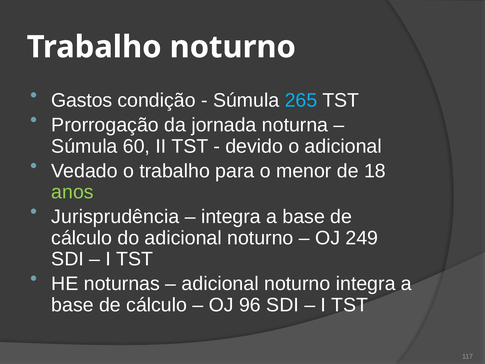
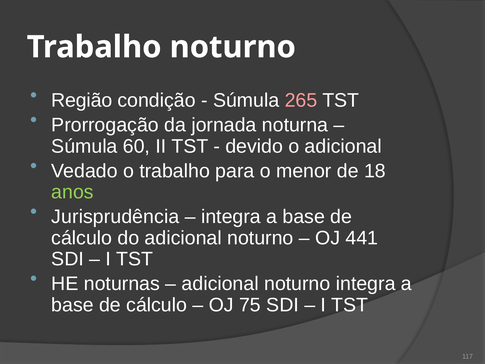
Gastos: Gastos -> Região
265 colour: light blue -> pink
249: 249 -> 441
96: 96 -> 75
